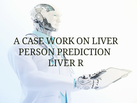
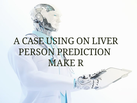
WORK: WORK -> USING
LIVER at (62, 63): LIVER -> MAKE
